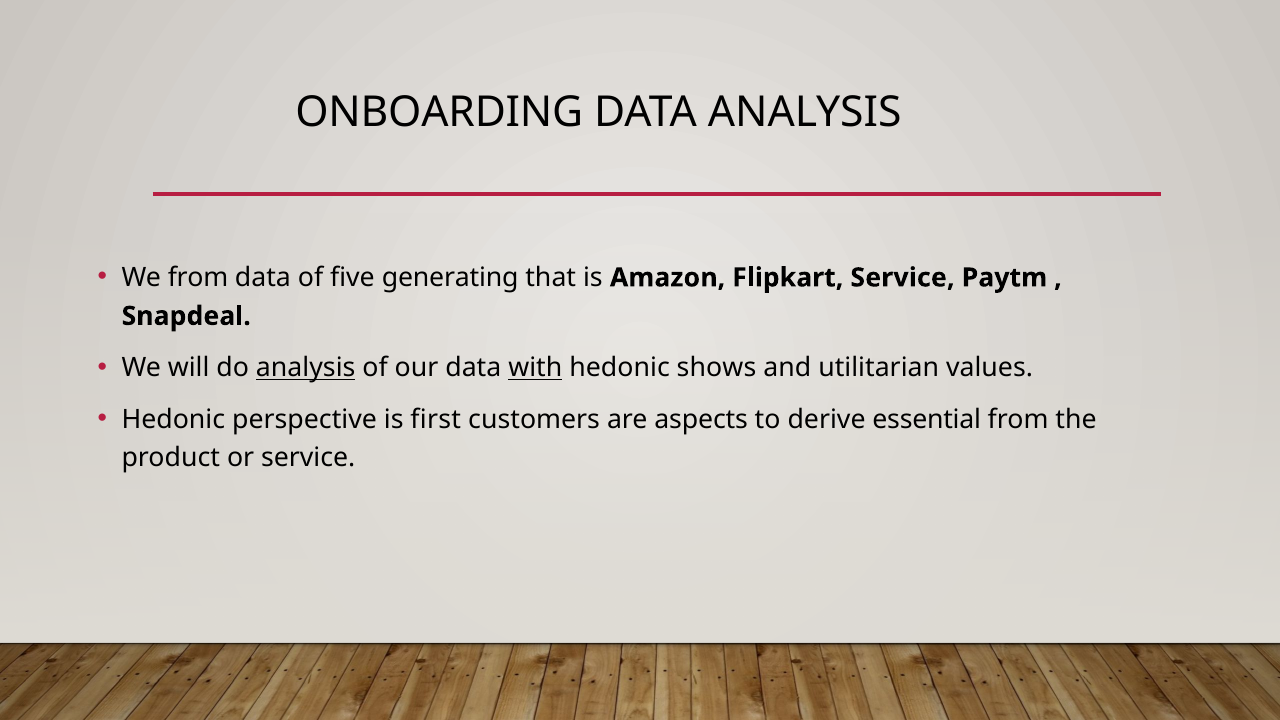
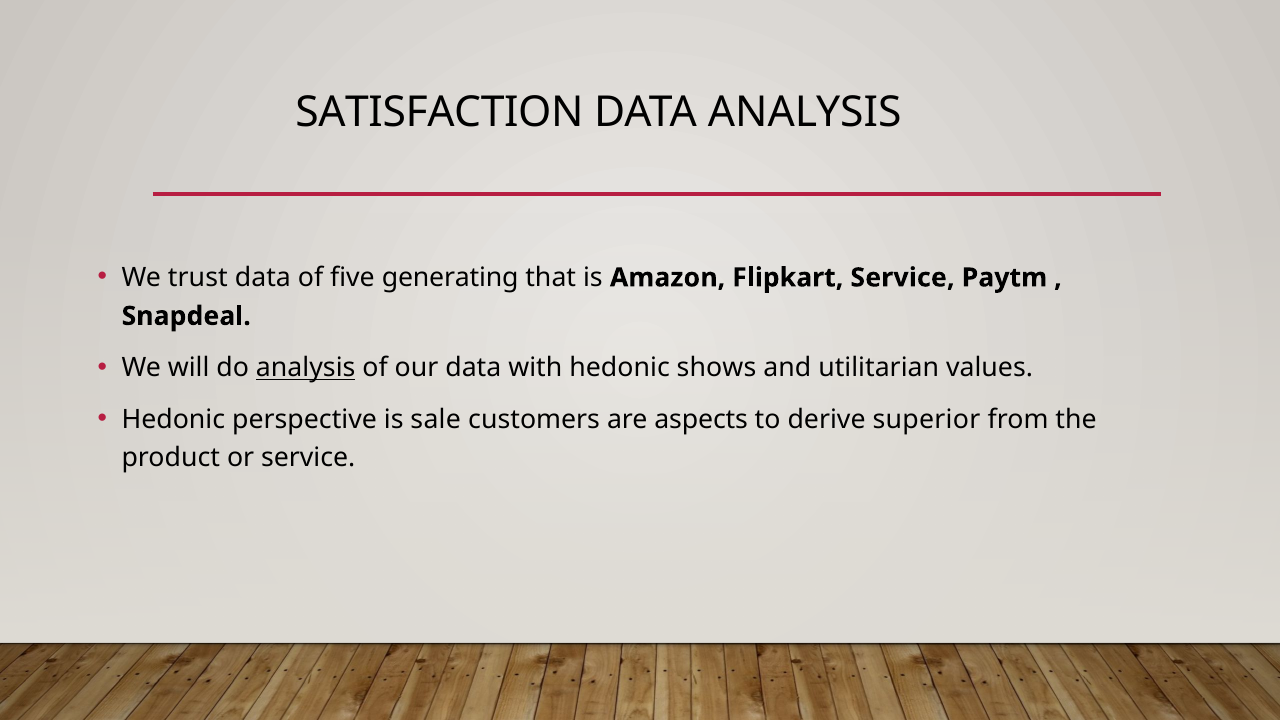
ONBOARDING: ONBOARDING -> SATISFACTION
We from: from -> trust
with underline: present -> none
first: first -> sale
essential: essential -> superior
